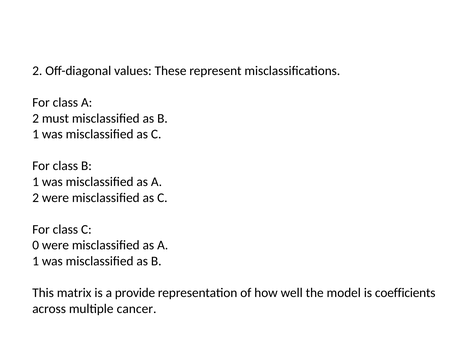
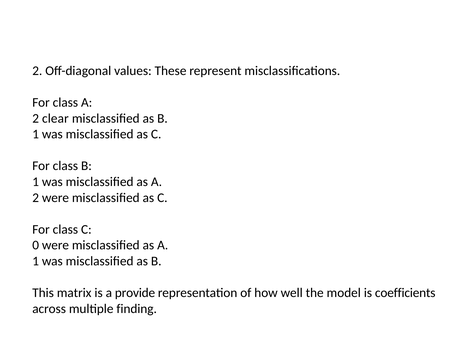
must: must -> clear
cancer: cancer -> finding
